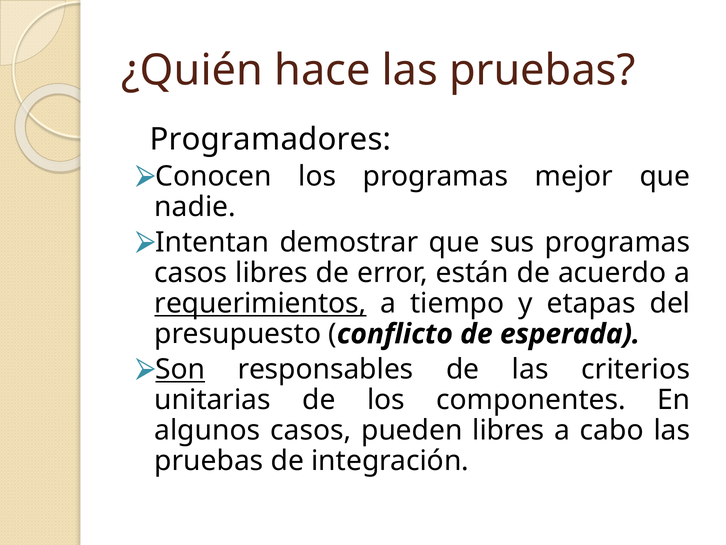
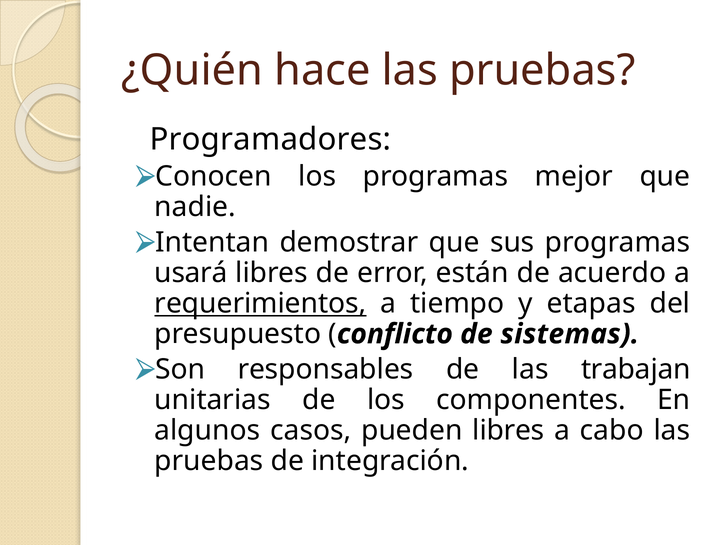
casos at (191, 273): casos -> usará
esperada: esperada -> sistemas
Son underline: present -> none
criterios: criterios -> trabajan
